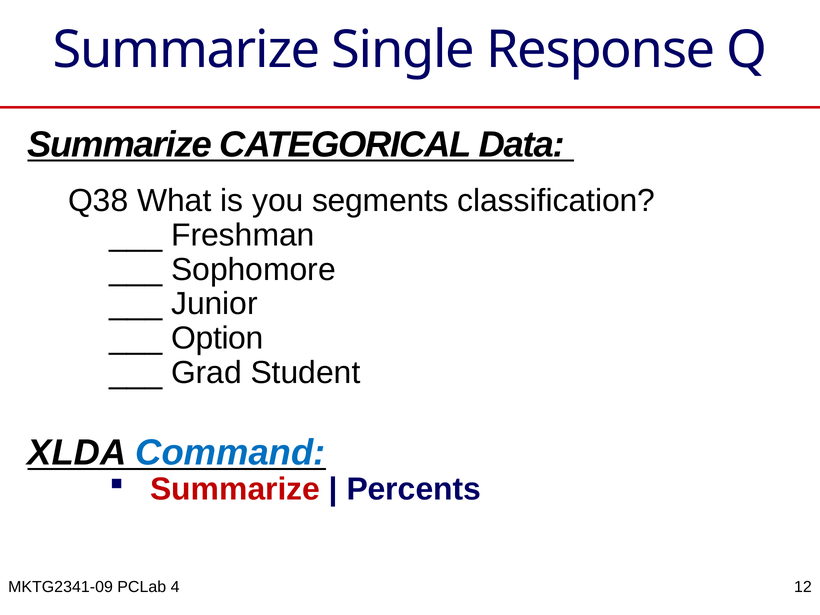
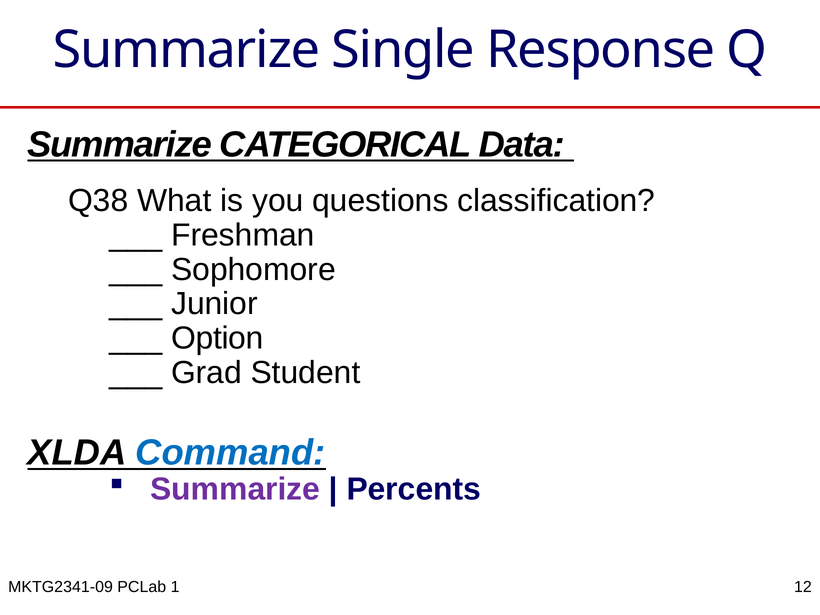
segments: segments -> questions
Summarize at (235, 489) colour: red -> purple
4: 4 -> 1
